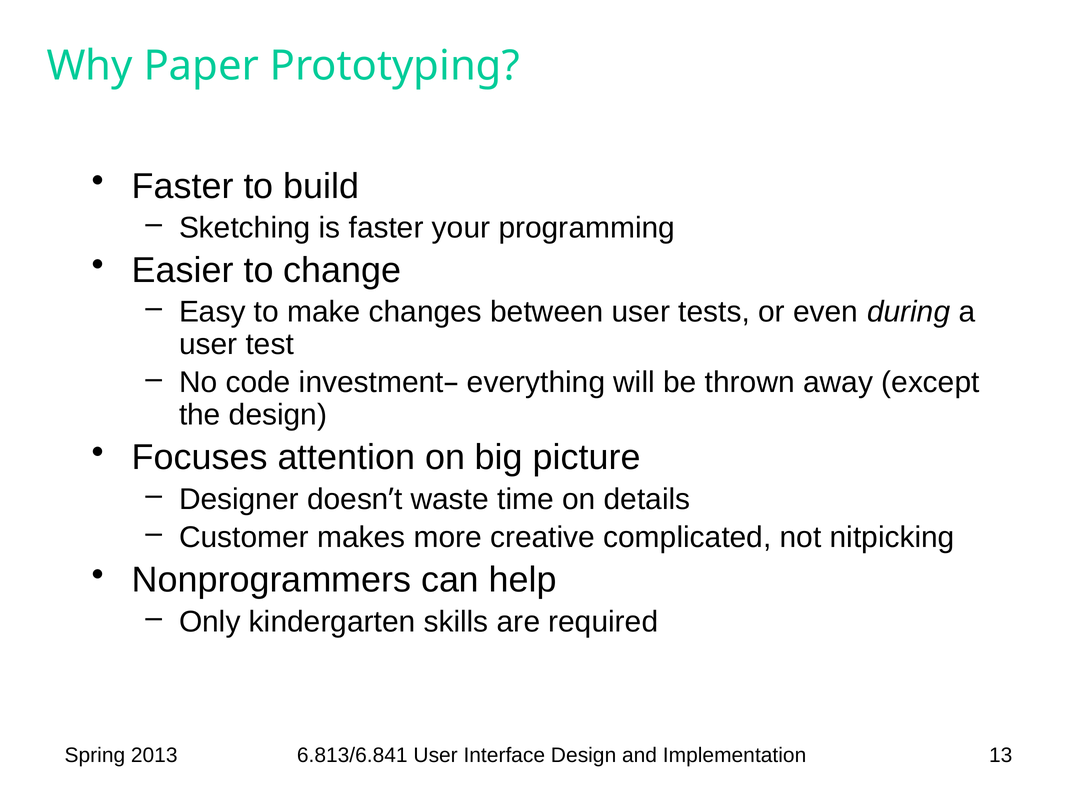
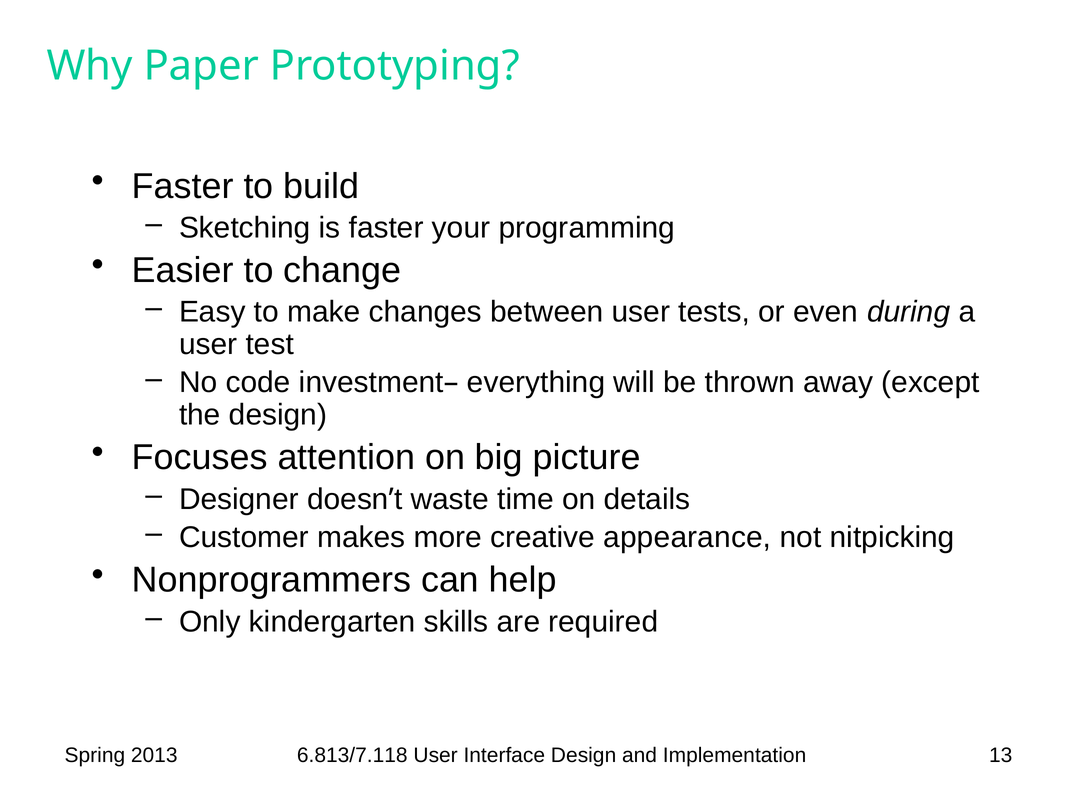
complicated: complicated -> appearance
6.813/6.841: 6.813/6.841 -> 6.813/7.118
